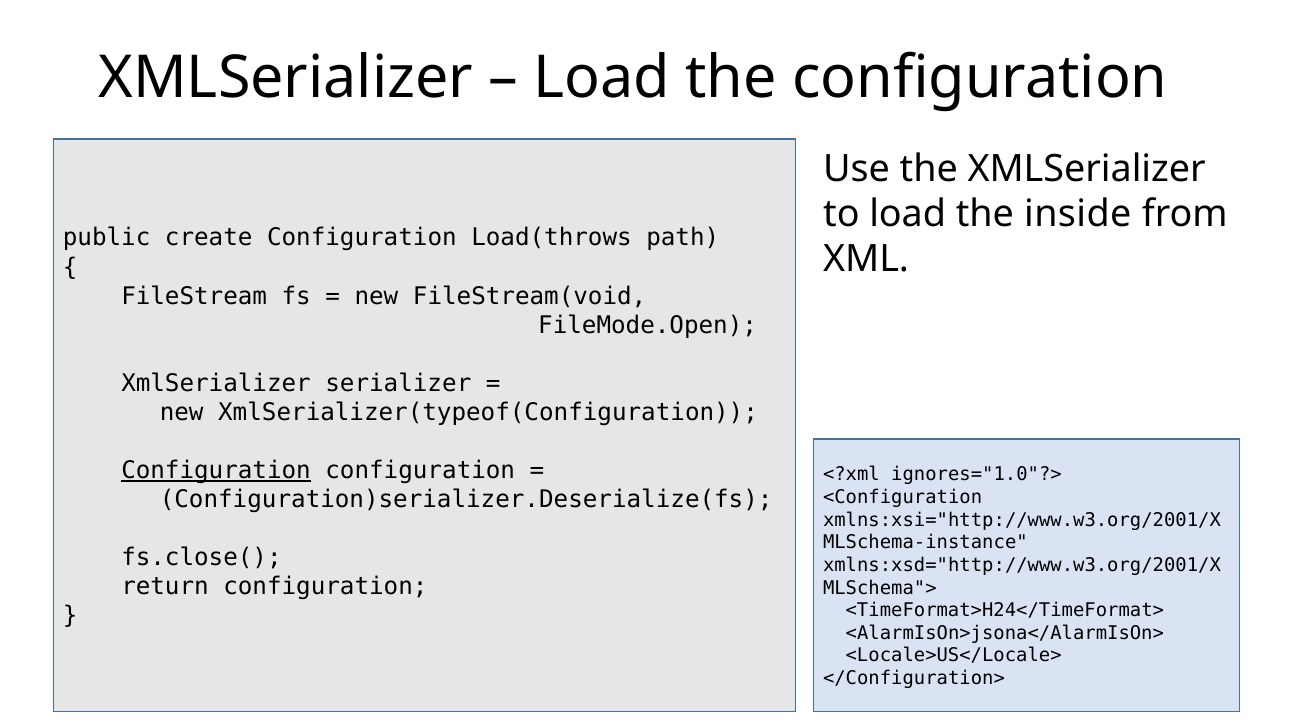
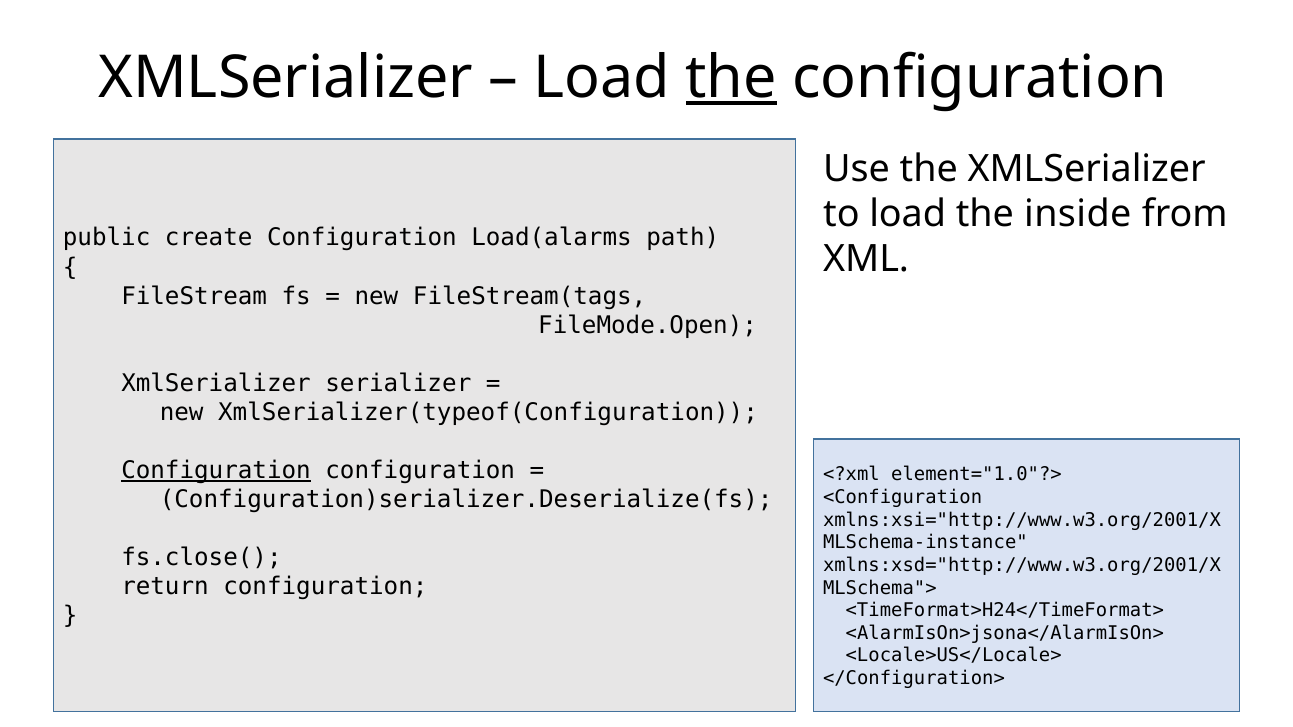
the at (731, 78) underline: none -> present
Load(throws: Load(throws -> Load(alarms
FileStream(void: FileStream(void -> FileStream(tags
ignores="1.0"?>: ignores="1.0"?> -> element="1.0"?>
